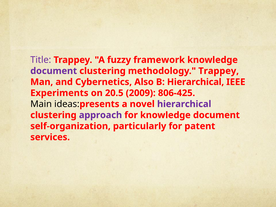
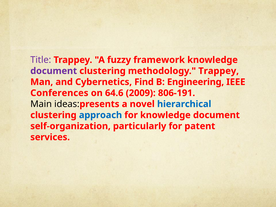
Also: Also -> Find
B Hierarchical: Hierarchical -> Engineering
Experiments: Experiments -> Conferences
20.5: 20.5 -> 64.6
806-425: 806-425 -> 806-191
hierarchical at (184, 104) colour: purple -> blue
approach colour: purple -> blue
